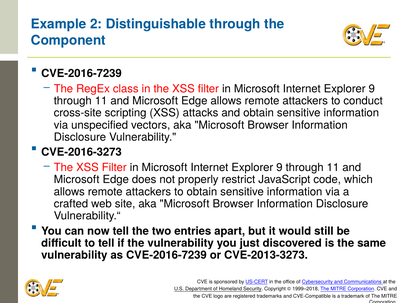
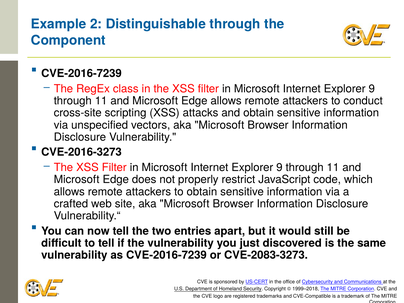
CVE-2013-3273: CVE-2013-3273 -> CVE-2083-3273
